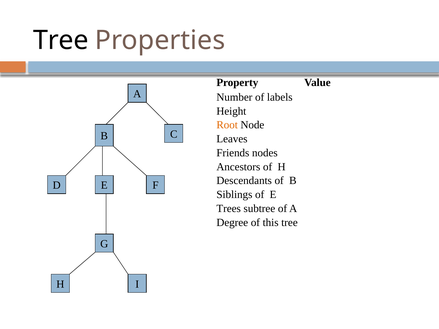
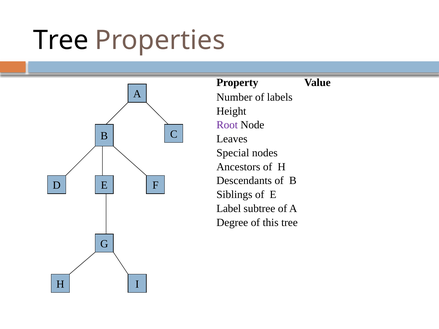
Root colour: orange -> purple
Friends: Friends -> Special
Trees: Trees -> Label
